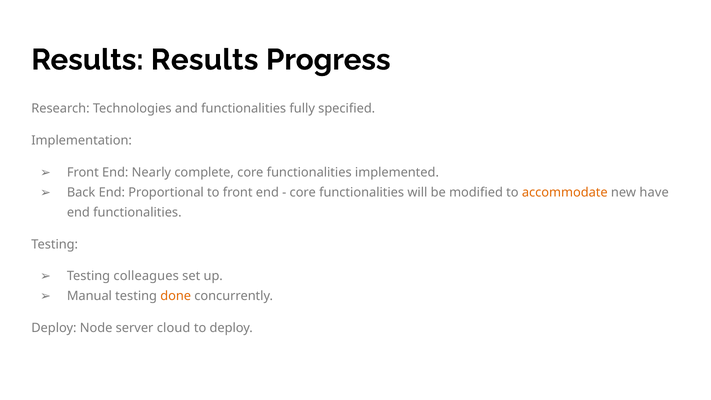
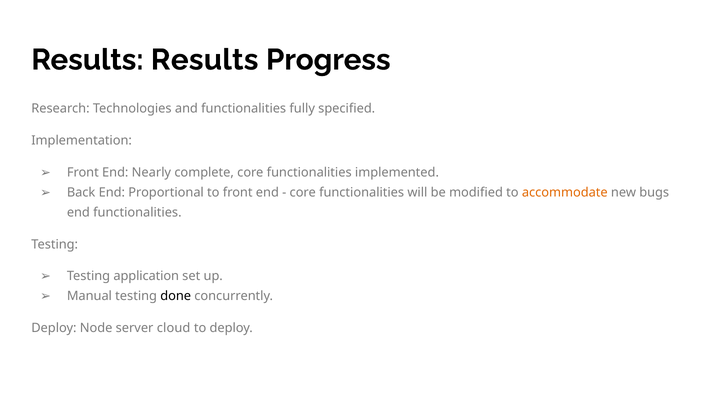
have: have -> bugs
colleagues: colleagues -> application
done colour: orange -> black
